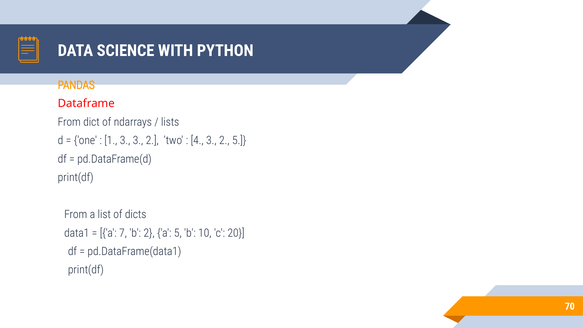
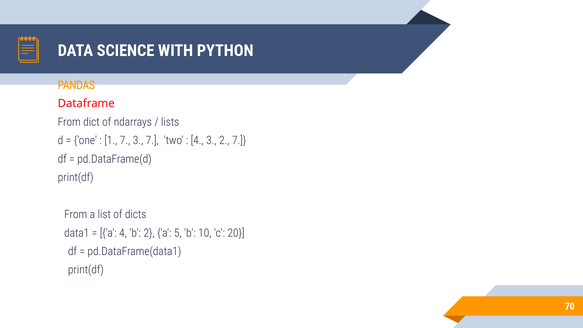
1 3: 3 -> 7
2 at (152, 141): 2 -> 7
2 5: 5 -> 7
a 7: 7 -> 4
